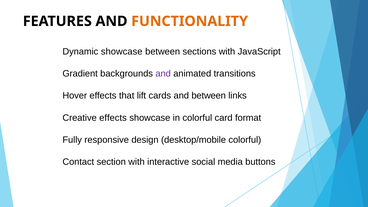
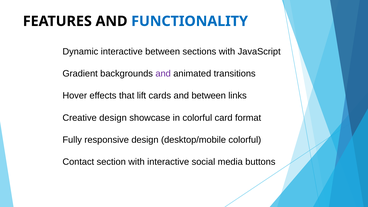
FUNCTIONALITY colour: orange -> blue
Dynamic showcase: showcase -> interactive
Creative effects: effects -> design
